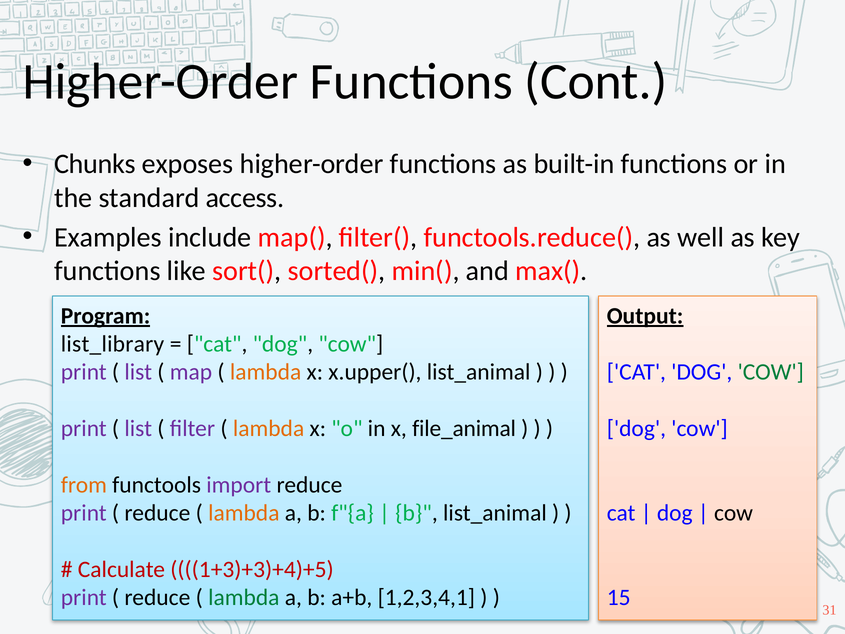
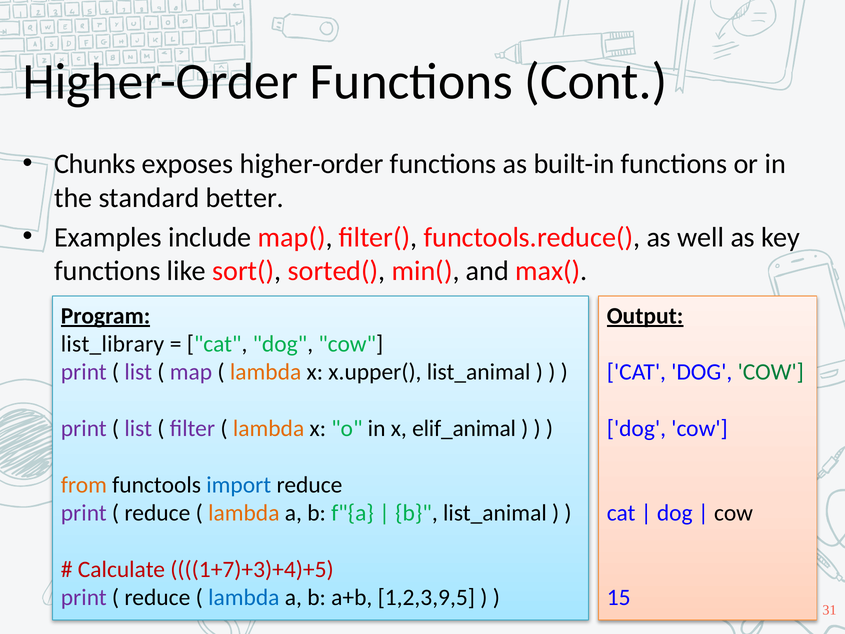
access: access -> better
file_animal: file_animal -> elif_animal
import colour: purple -> blue
1+3)+3)+4)+5: 1+3)+3)+4)+5 -> 1+7)+3)+4)+5
lambda at (244, 597) colour: green -> blue
1,2,3,4,1: 1,2,3,4,1 -> 1,2,3,9,5
